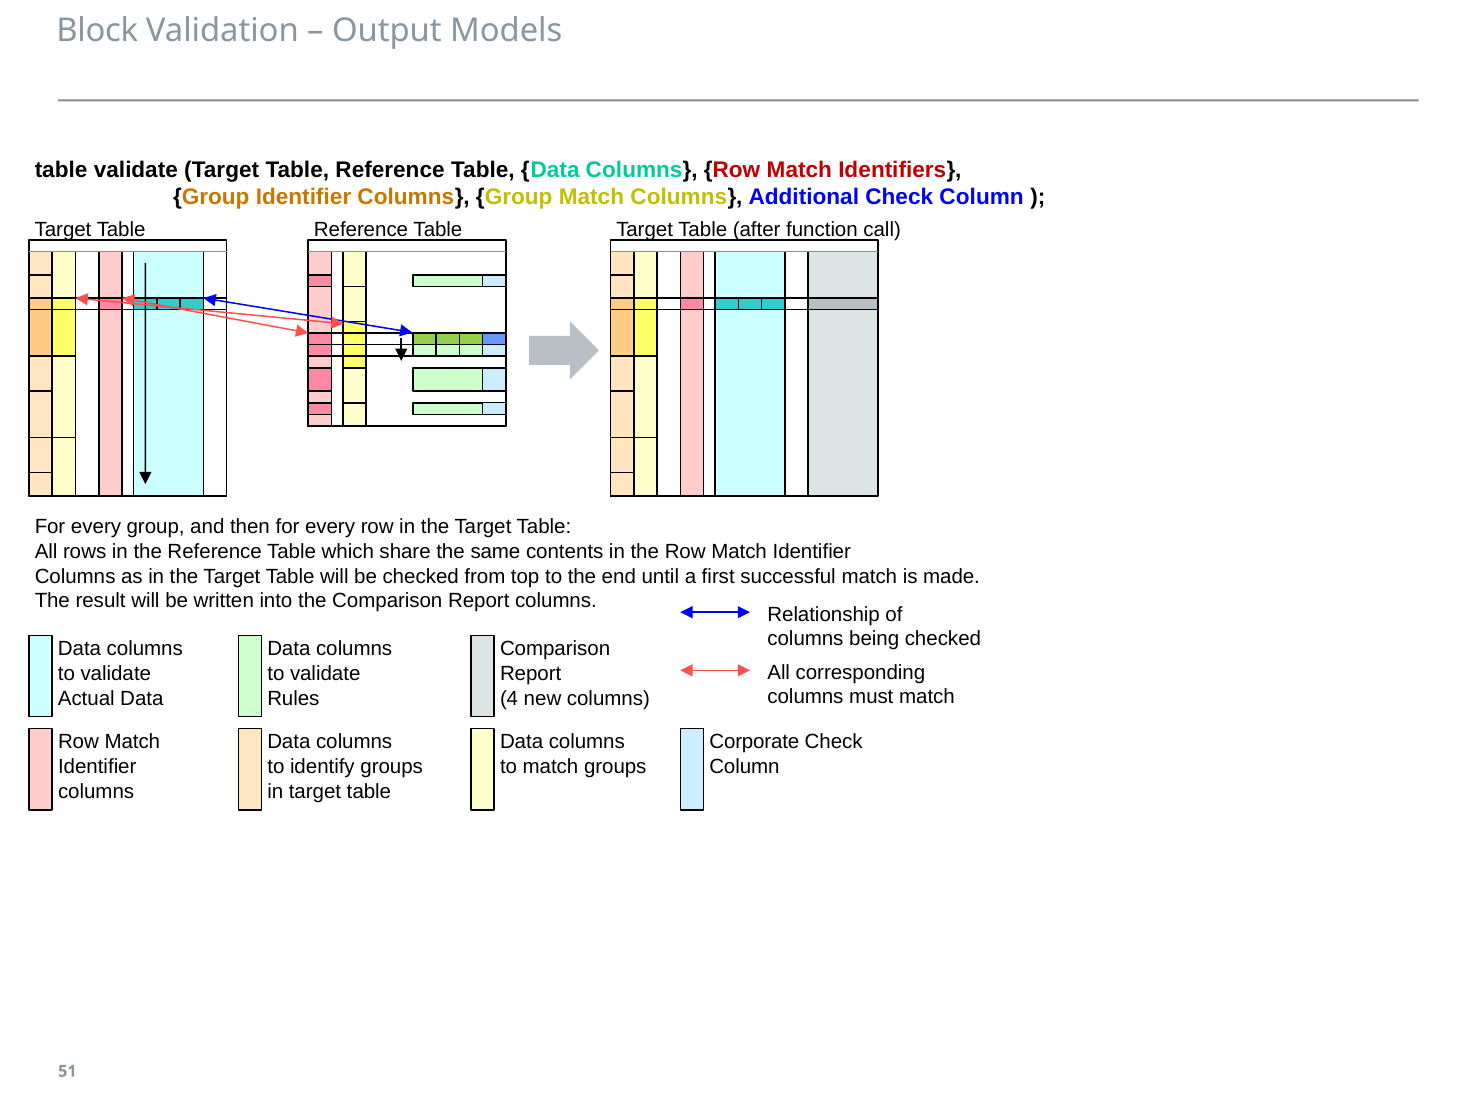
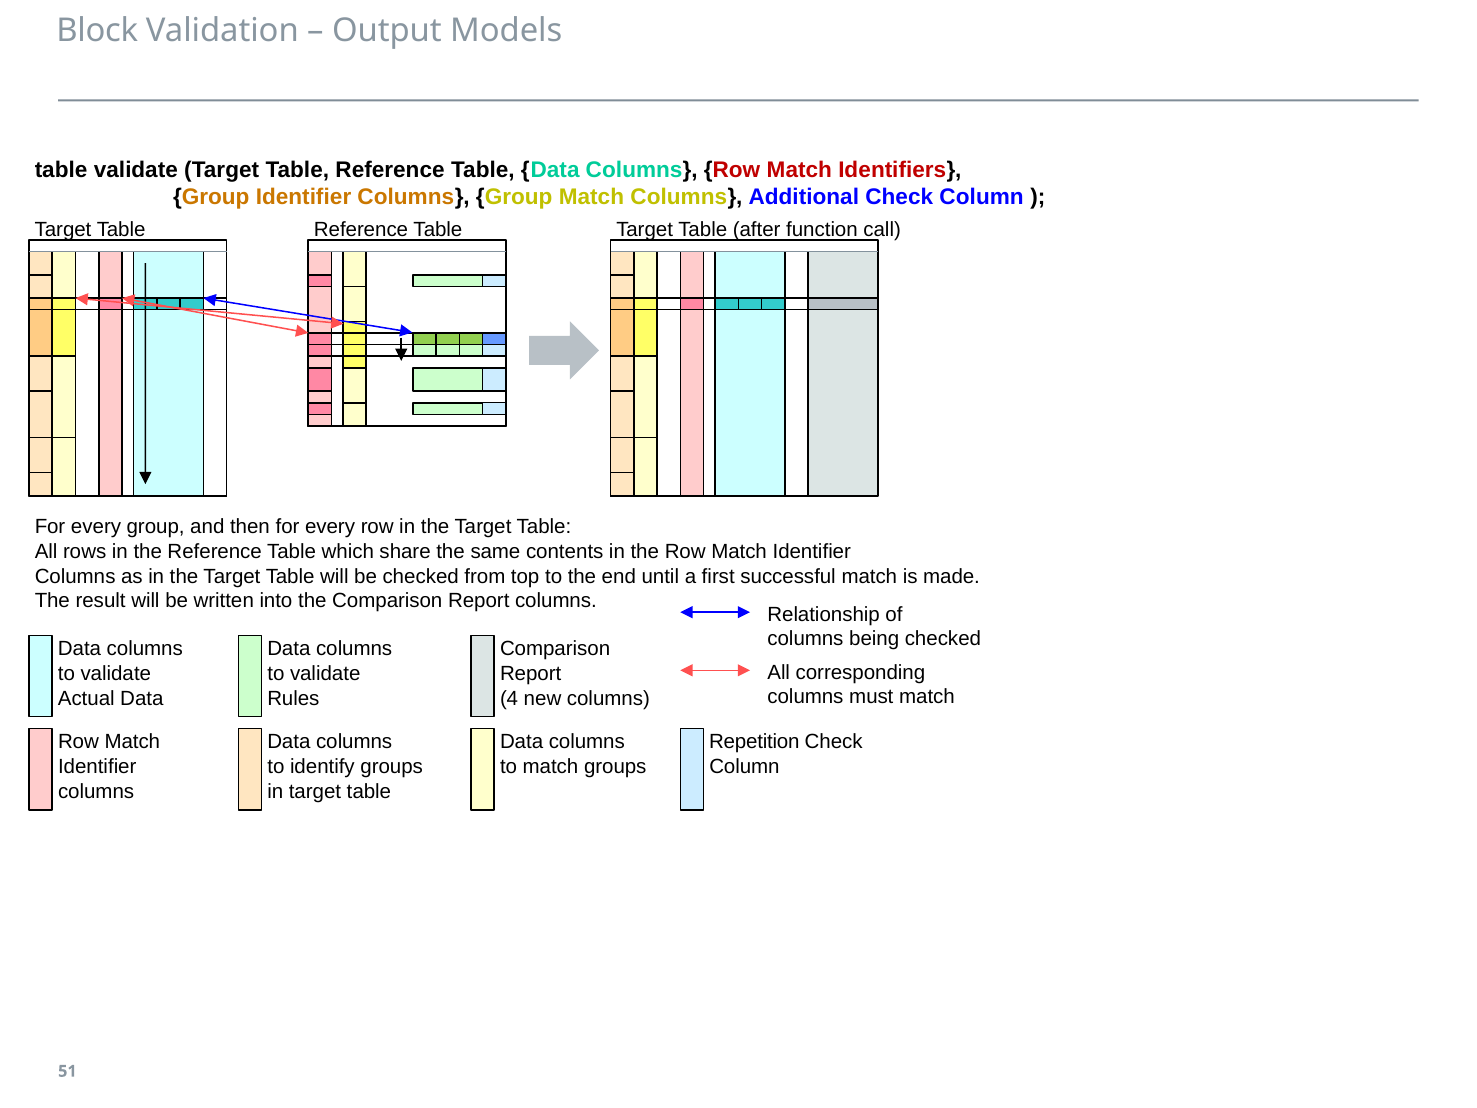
Corporate: Corporate -> Repetition
